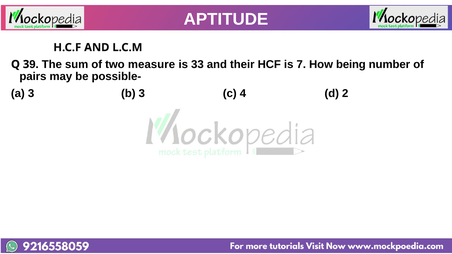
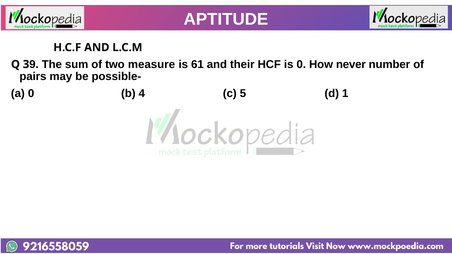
33: 33 -> 61
is 7: 7 -> 0
being: being -> never
a 3: 3 -> 0
b 3: 3 -> 4
4: 4 -> 5
2: 2 -> 1
